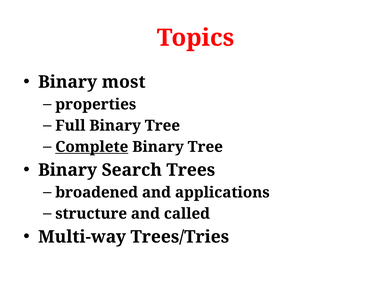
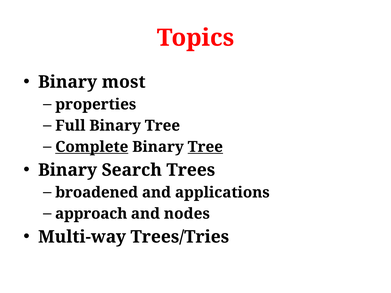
Tree at (205, 147) underline: none -> present
structure: structure -> approach
called: called -> nodes
